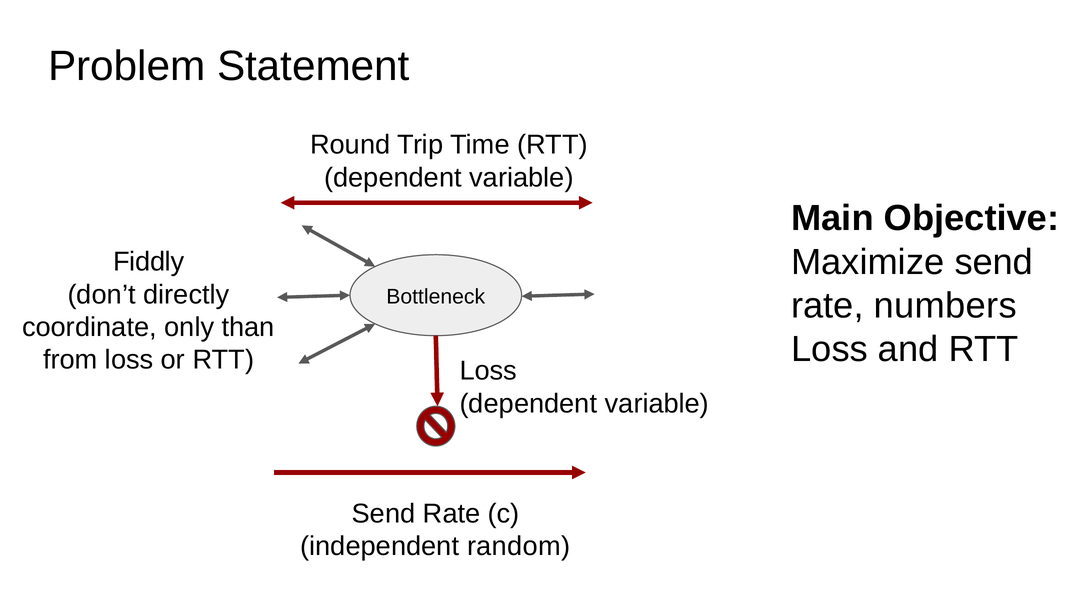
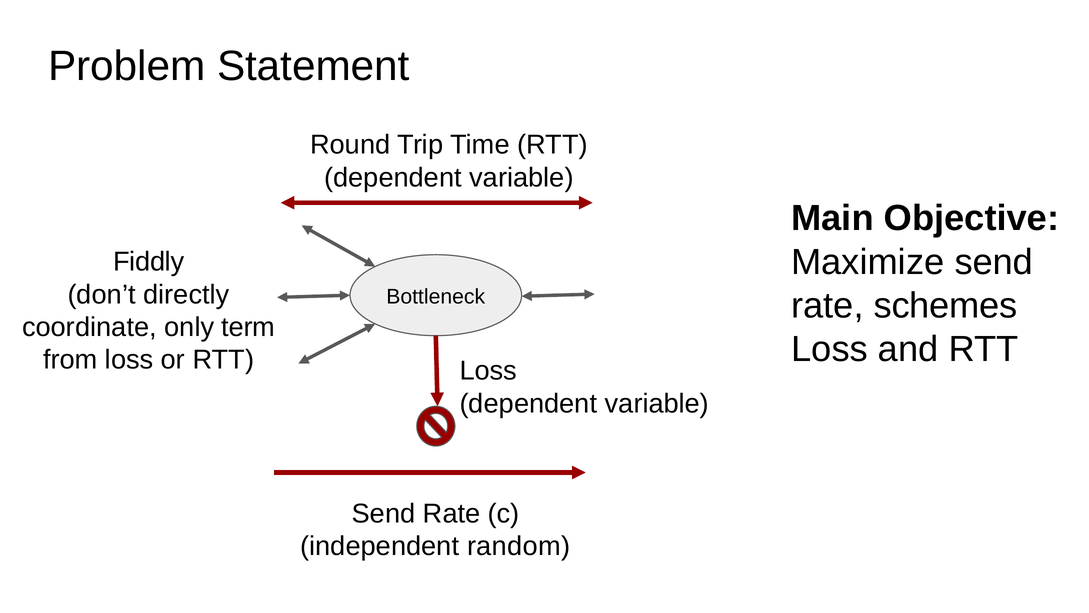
numbers: numbers -> schemes
than: than -> term
